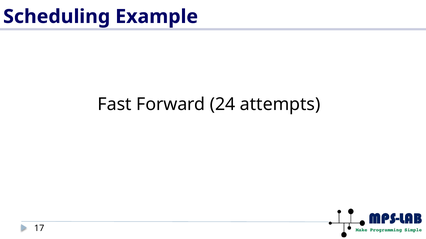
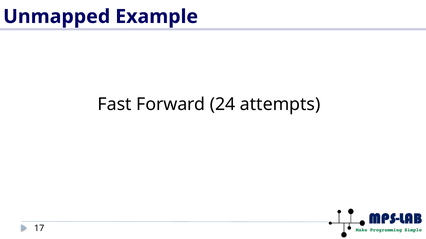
Scheduling: Scheduling -> Unmapped
